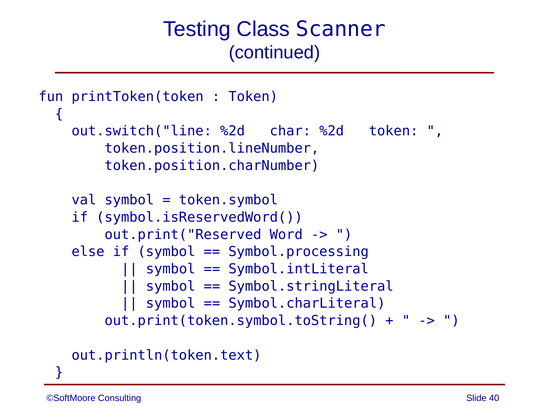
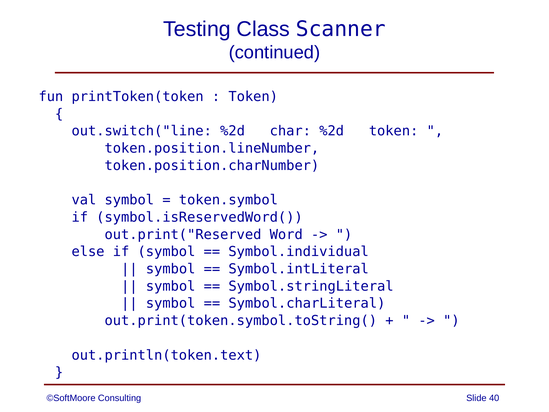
Symbol.processing: Symbol.processing -> Symbol.individual
